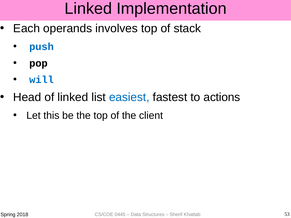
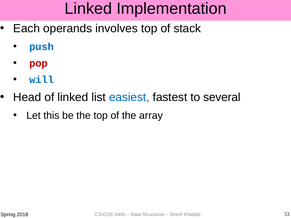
pop colour: black -> red
actions: actions -> several
client: client -> array
